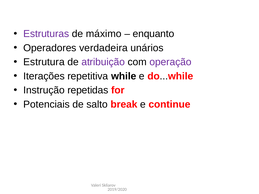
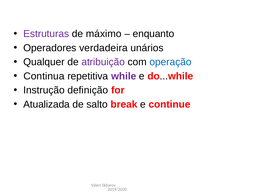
Estrutura: Estrutura -> Qualquer
operação colour: purple -> blue
Iterações: Iterações -> Continua
while colour: black -> purple
repetidas: repetidas -> definição
Potenciais: Potenciais -> Atualizada
